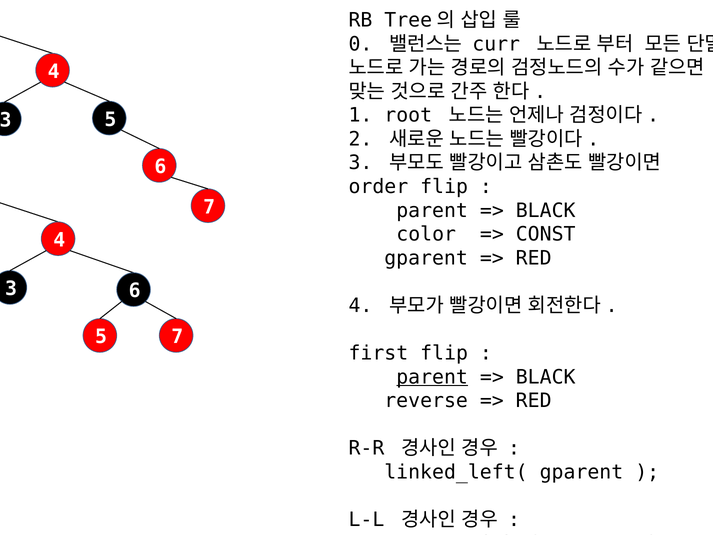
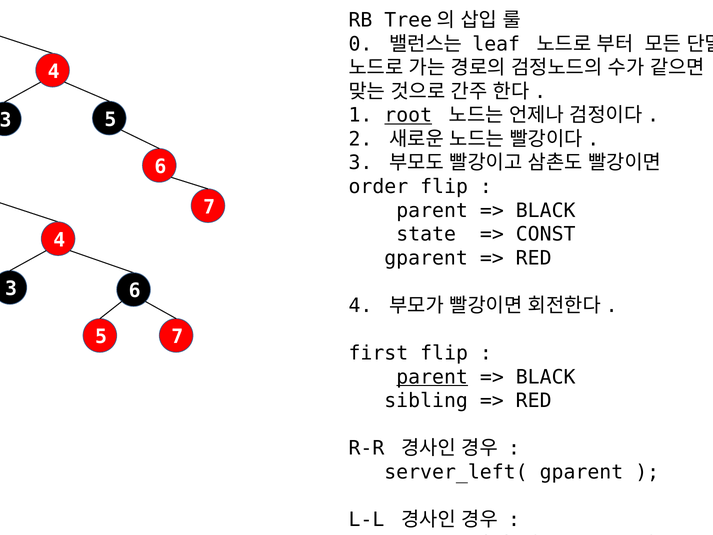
curr: curr -> leaf
root underline: none -> present
color: color -> state
reverse: reverse -> sibling
linked_left(: linked_left( -> server_left(
